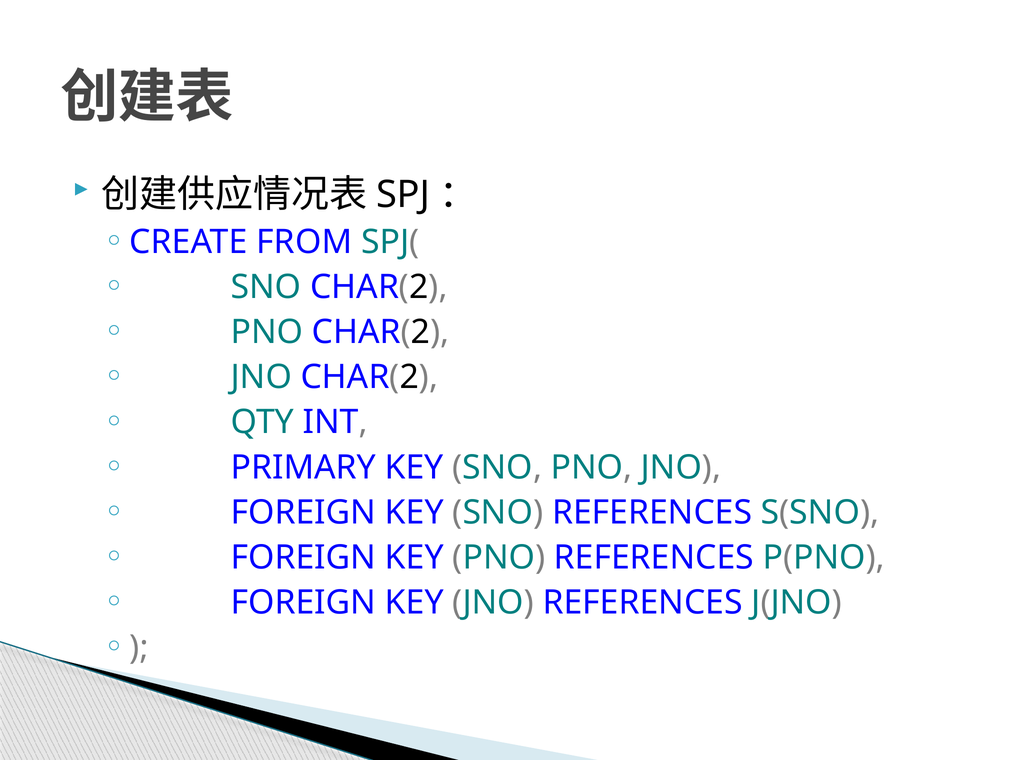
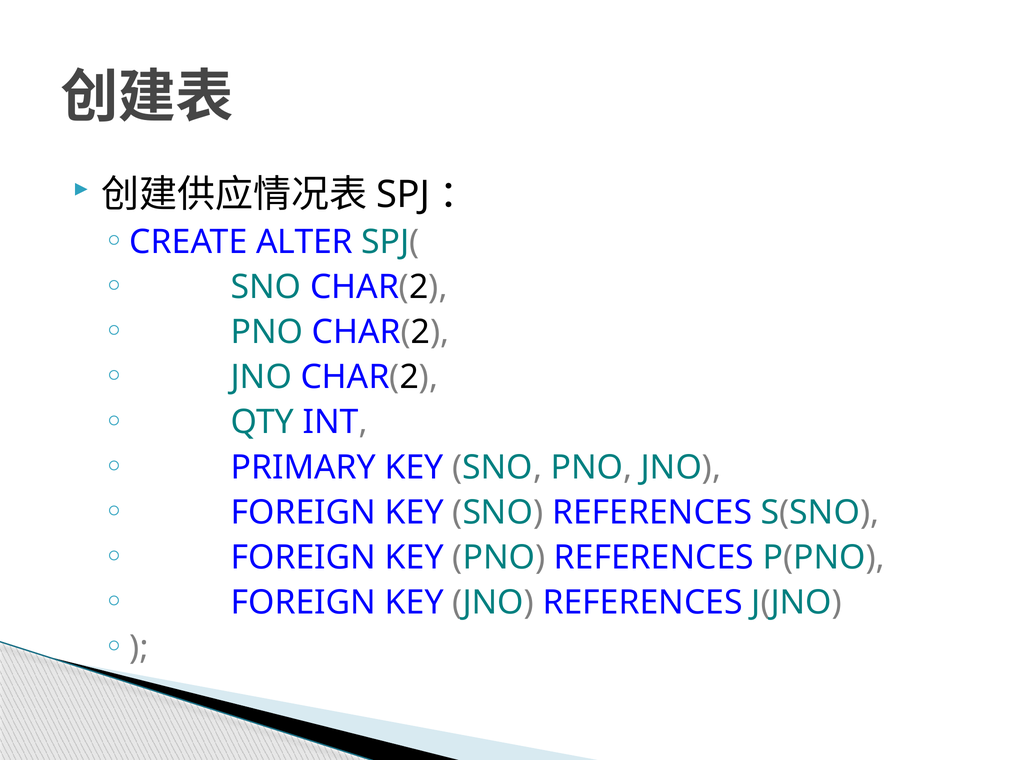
FROM: FROM -> ALTER
